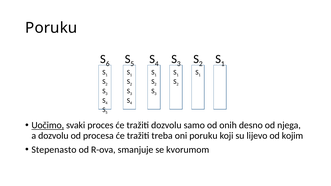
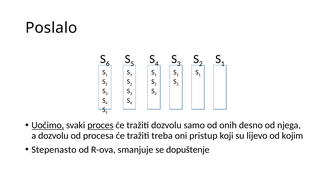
Poruku at (51, 28): Poruku -> Poslalo
proces underline: none -> present
oni poruku: poruku -> pristup
kvorumom: kvorumom -> dopuštenje
